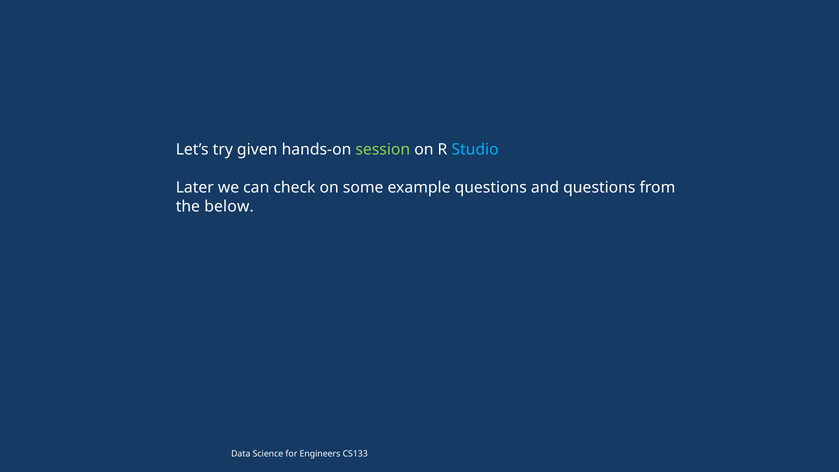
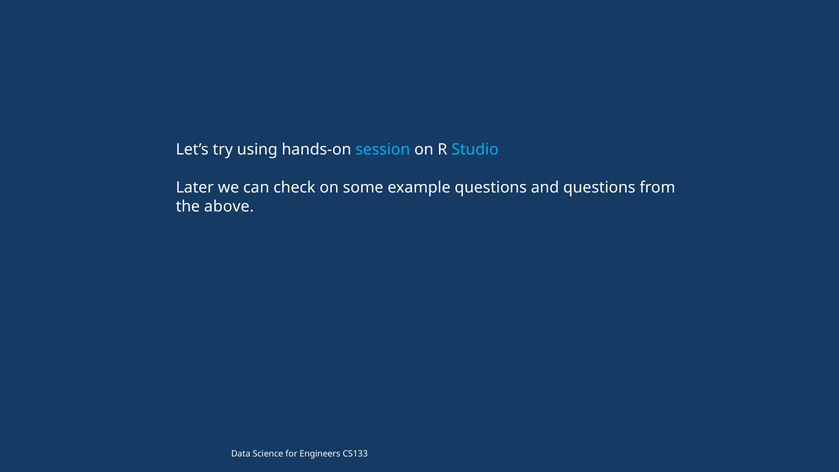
given: given -> using
session colour: light green -> light blue
below: below -> above
